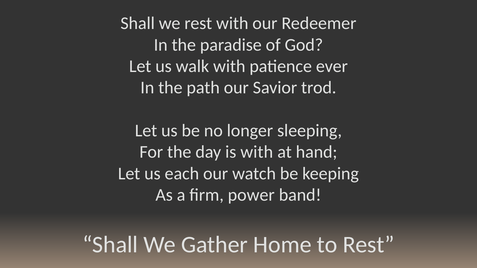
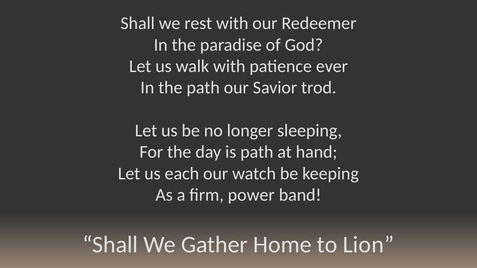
is with: with -> path
to Rest: Rest -> Lion
